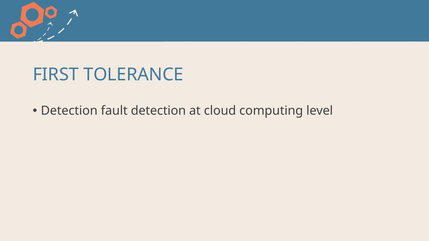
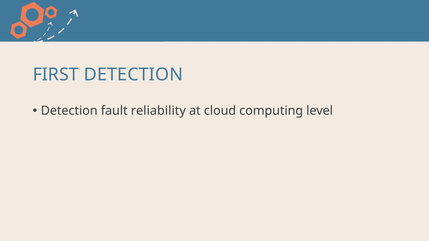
FIRST TOLERANCE: TOLERANCE -> DETECTION
fault detection: detection -> reliability
